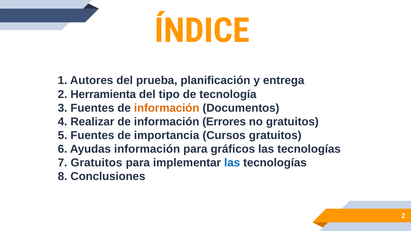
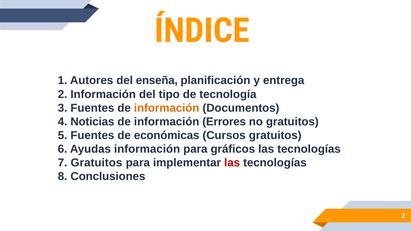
prueba: prueba -> enseña
2 Herramienta: Herramienta -> Información
Realizar: Realizar -> Noticias
importancia: importancia -> económicas
las at (232, 163) colour: blue -> red
